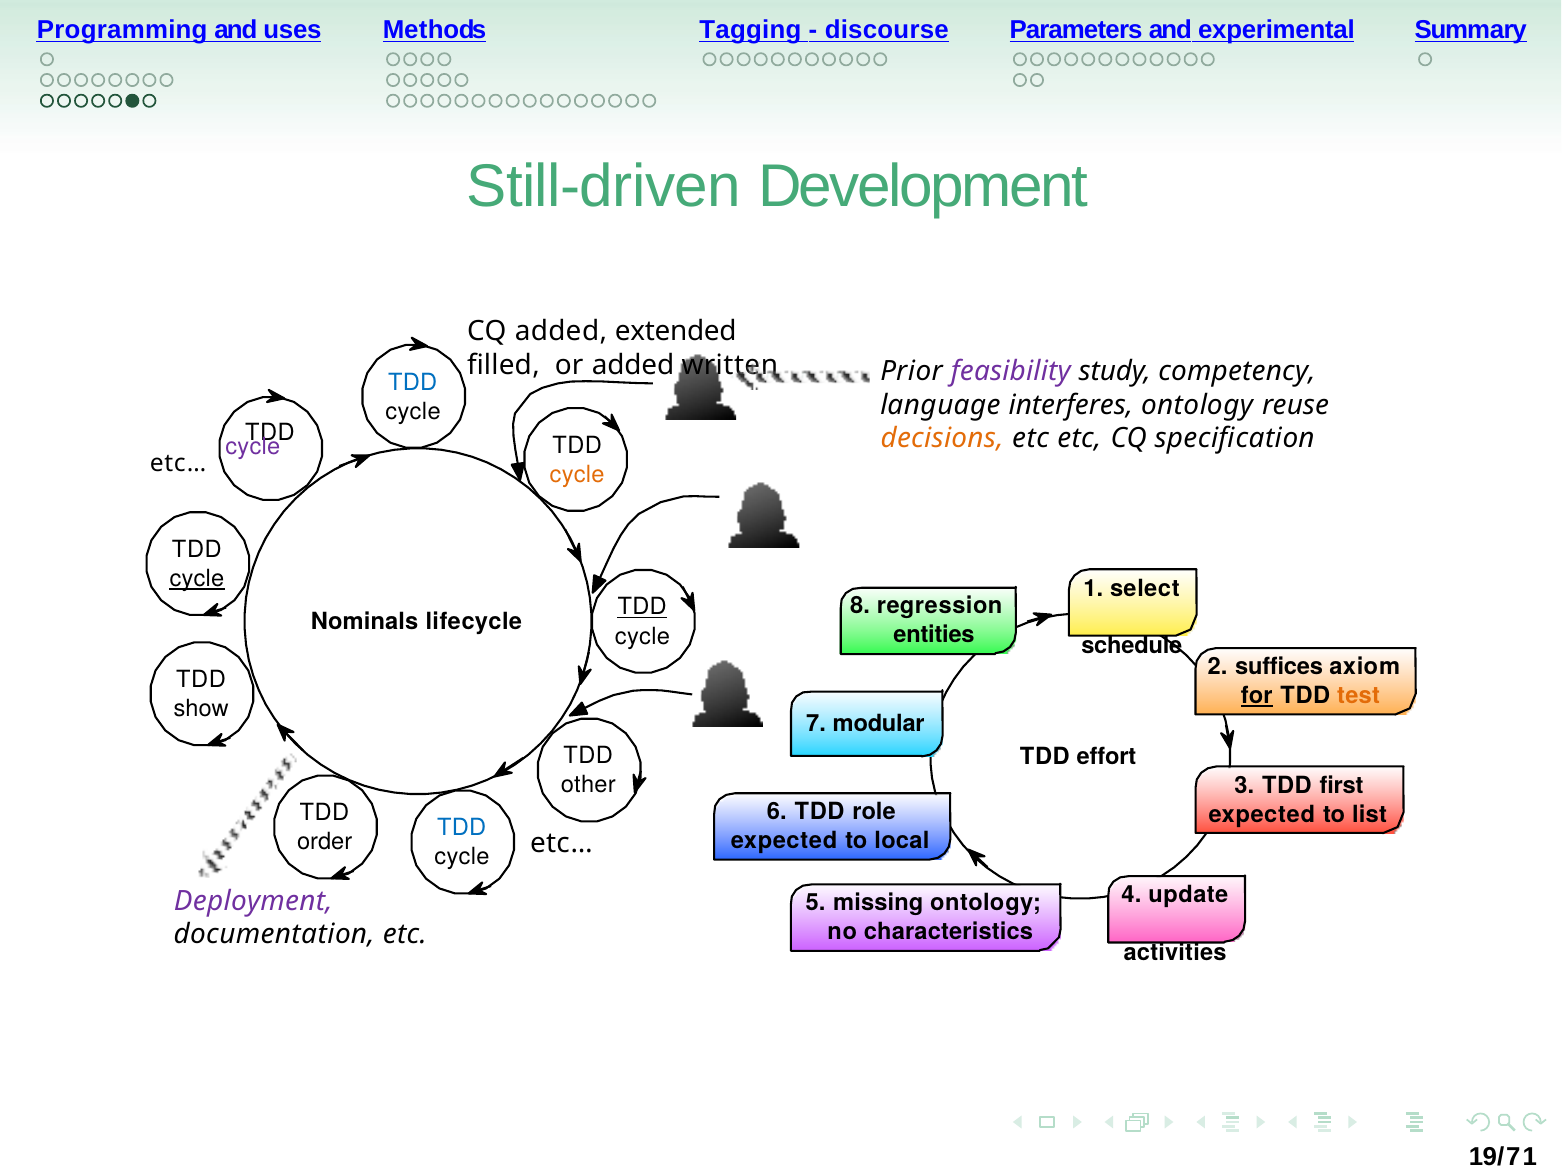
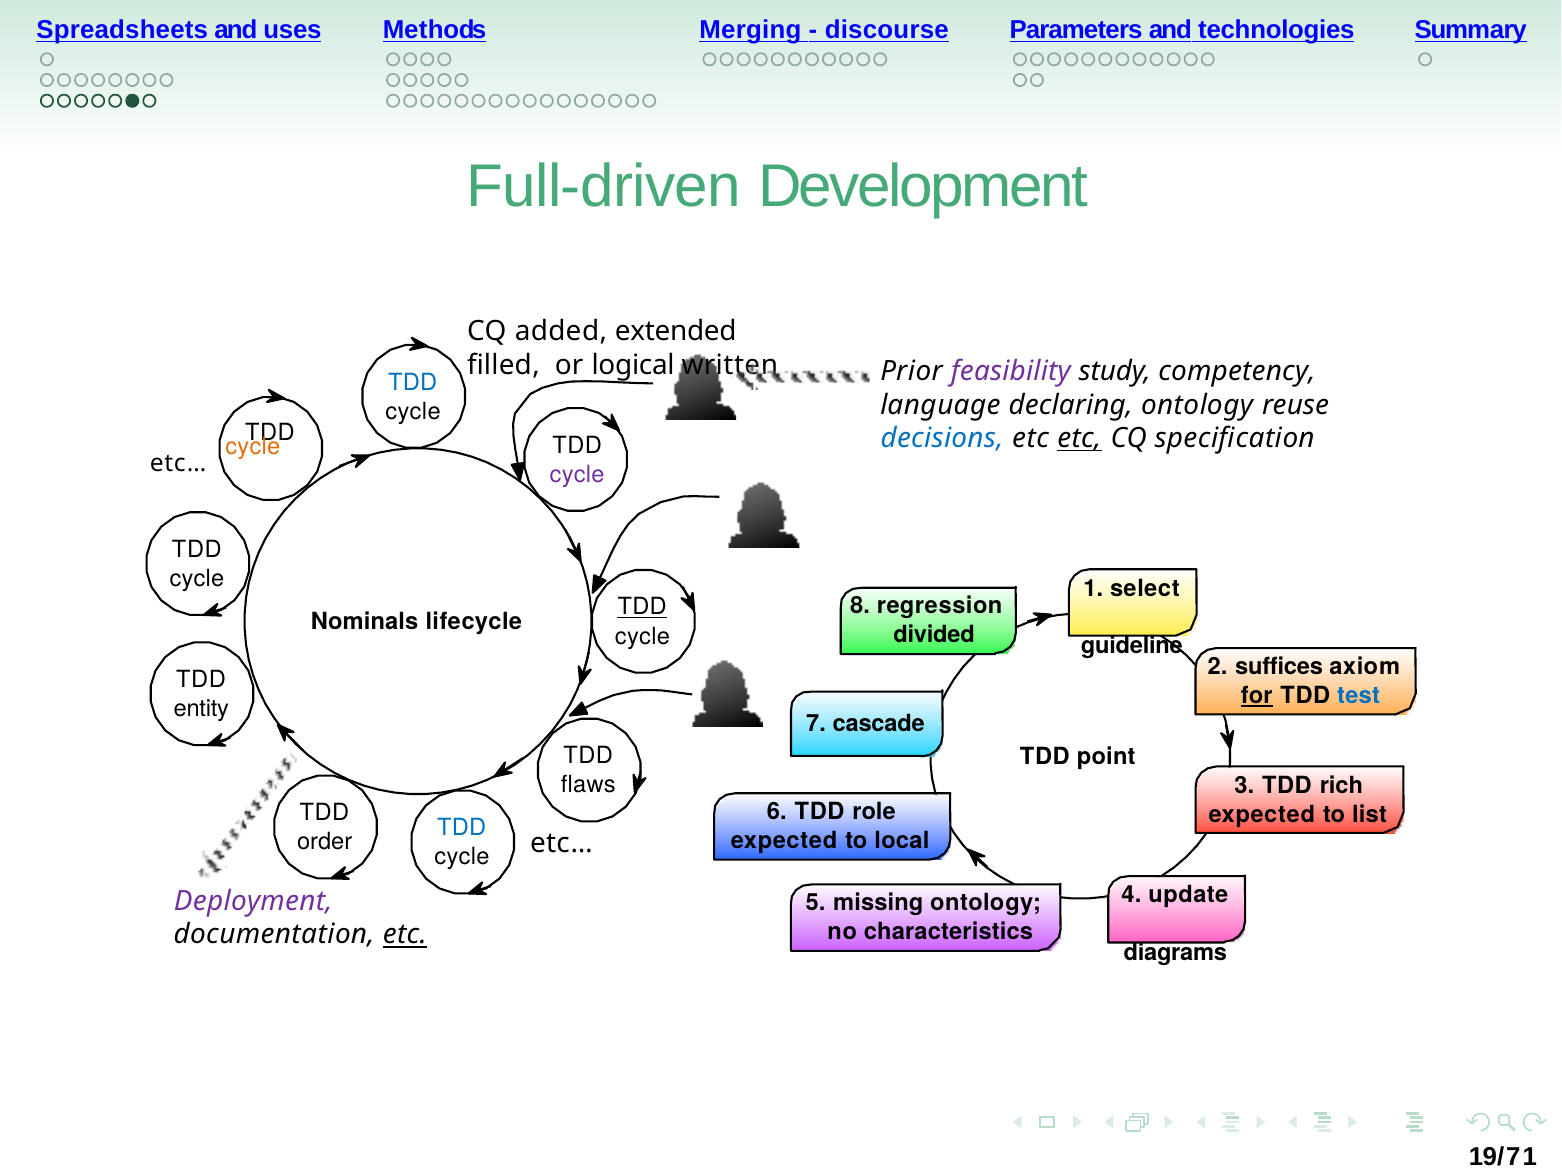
Programming: Programming -> Spreadsheets
Tagging: Tagging -> Merging
experimental: experimental -> technologies
Still-driven: Still-driven -> Full-driven
or added: added -> logical
interferes: interferes -> declaring
decisions colour: orange -> blue
etc at (1079, 438) underline: none -> present
cycle at (253, 446) colour: purple -> orange
cycle at (577, 475) colour: orange -> purple
cycle at (197, 578) underline: present -> none
entities: entities -> divided
schedule: schedule -> guideline
test colour: orange -> blue
show: show -> entity
modular: modular -> cascade
effort: effort -> point
other: other -> flaws
first: first -> rich
etc at (405, 934) underline: none -> present
activities: activities -> diagrams
